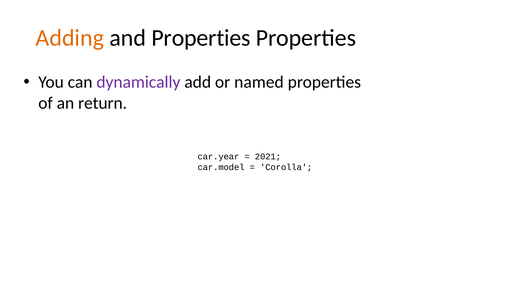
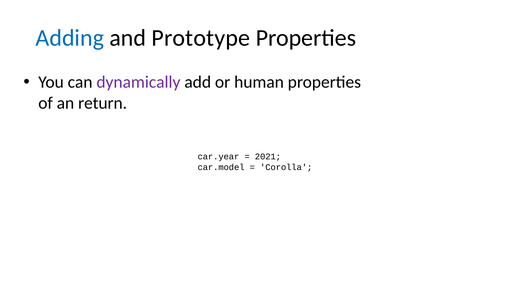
Adding colour: orange -> blue
and Properties: Properties -> Prototype
named: named -> human
